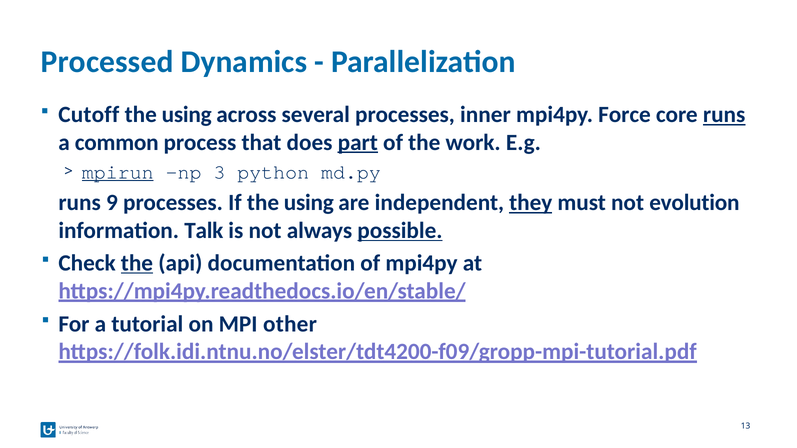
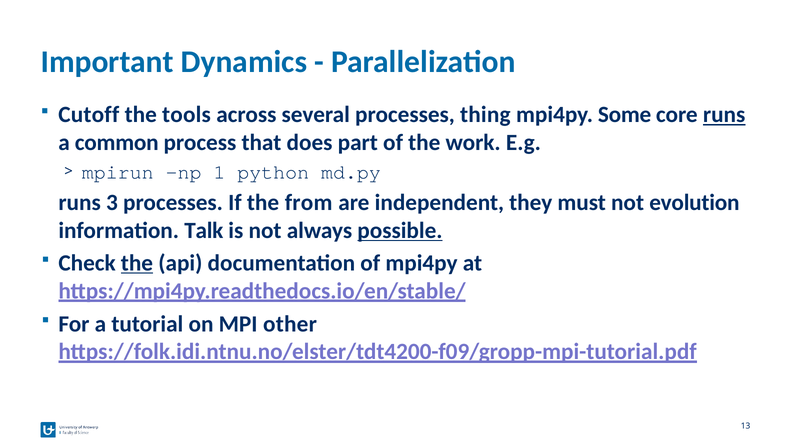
Processed: Processed -> Important
using at (187, 115): using -> tools
inner: inner -> thing
Force: Force -> Some
part underline: present -> none
mpirun underline: present -> none
3: 3 -> 1
9: 9 -> 3
If the using: using -> from
they underline: present -> none
